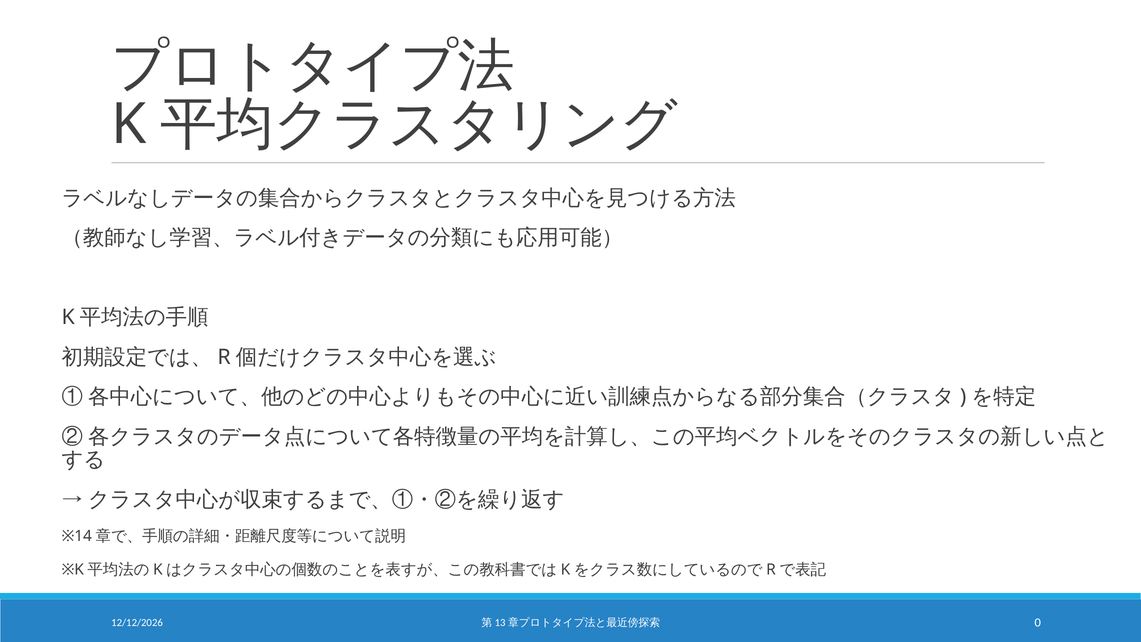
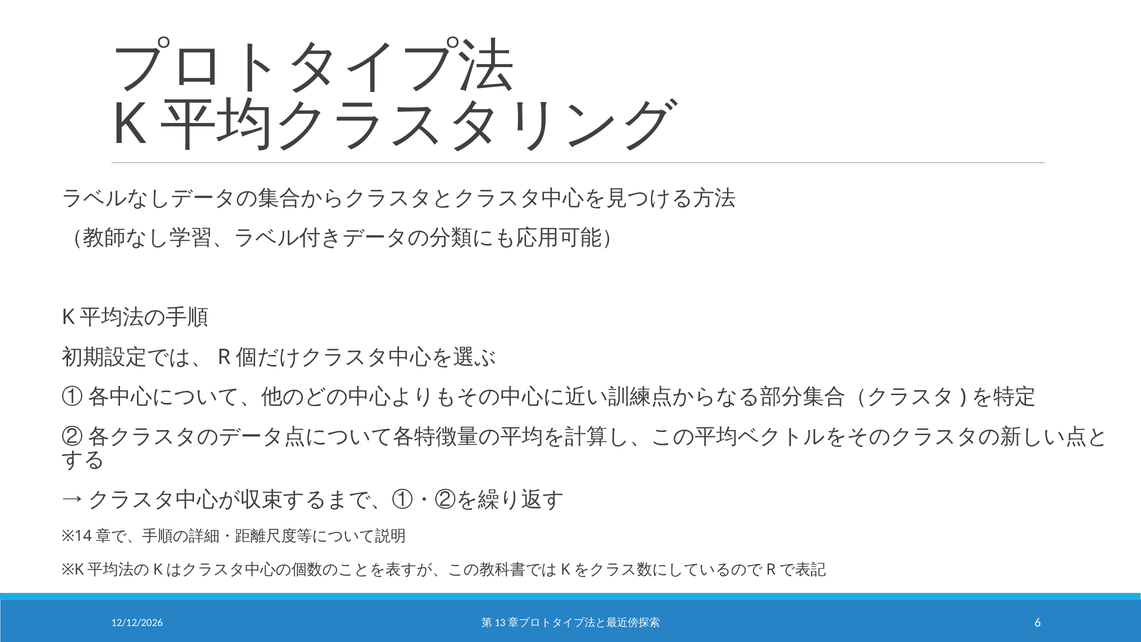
0: 0 -> 6
